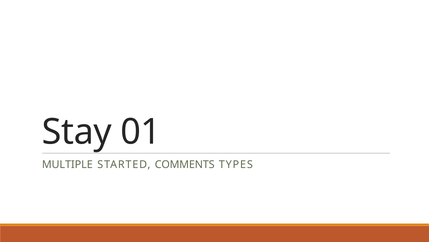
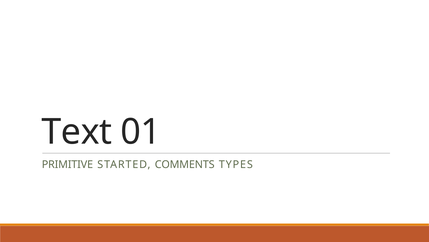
Stay: Stay -> Text
MULTIPLE: MULTIPLE -> PRIMITIVE
